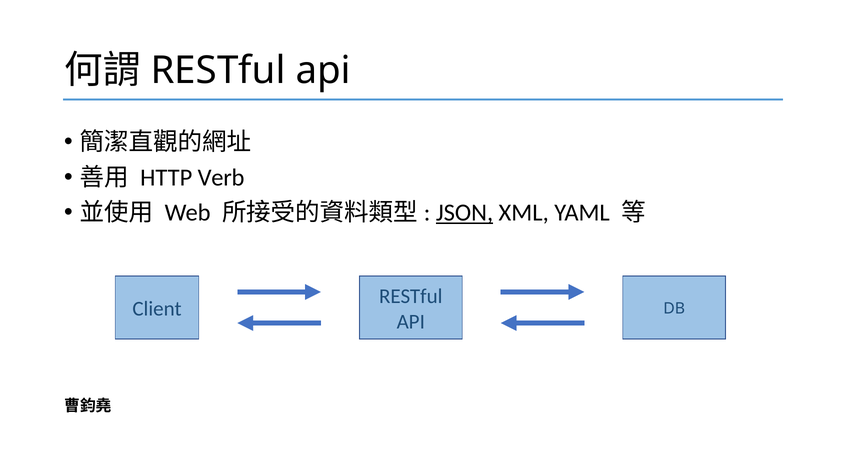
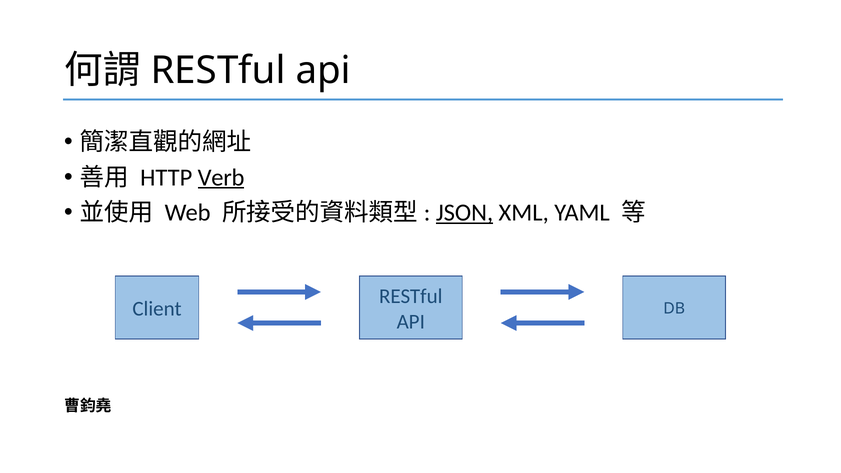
Verb underline: none -> present
